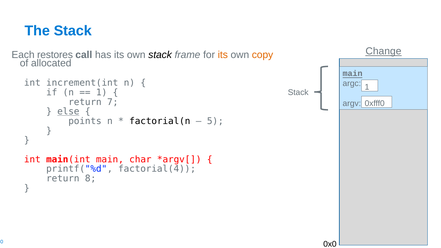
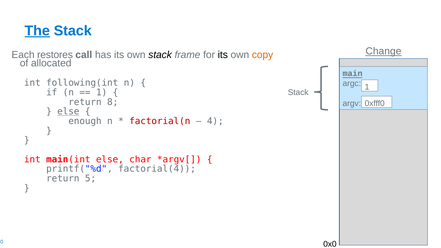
The underline: none -> present
its at (223, 55) colour: orange -> black
increment(int: increment(int -> following(int
7: 7 -> 8
points: points -> enough
factorial(n colour: black -> red
5: 5 -> 4
main(int main: main -> else
8: 8 -> 5
